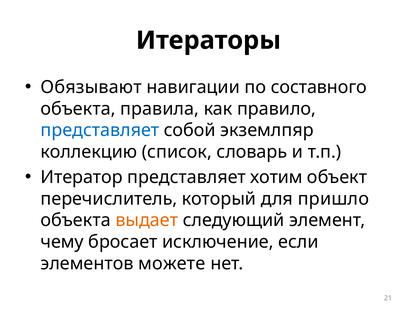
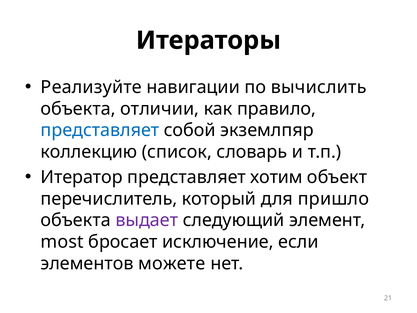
Обязывают: Обязывают -> Реализуйте
составного: составного -> вычислить
правила: правила -> отличии
выдает colour: orange -> purple
чему: чему -> most
